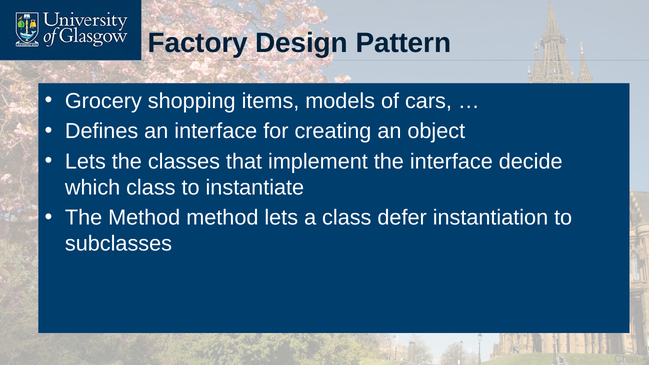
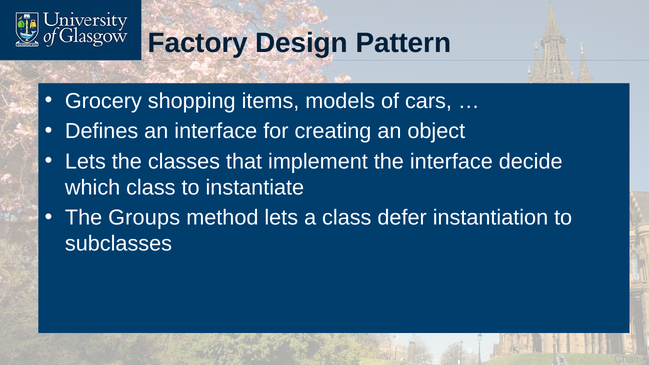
The Method: Method -> Groups
